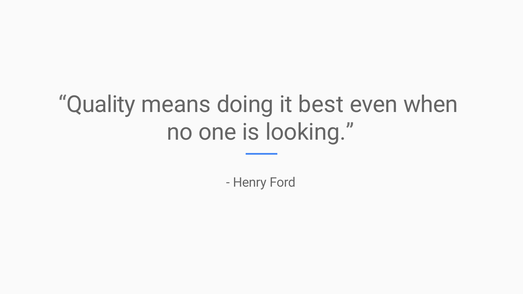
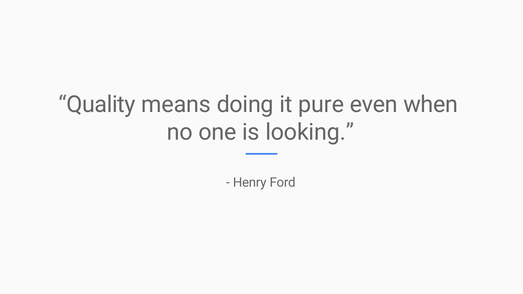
best: best -> pure
